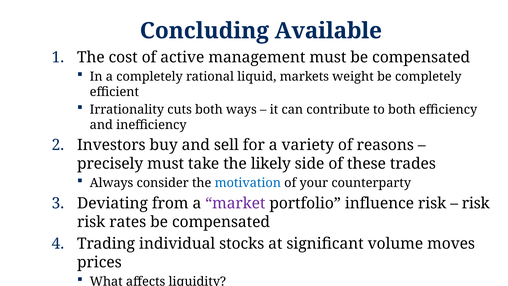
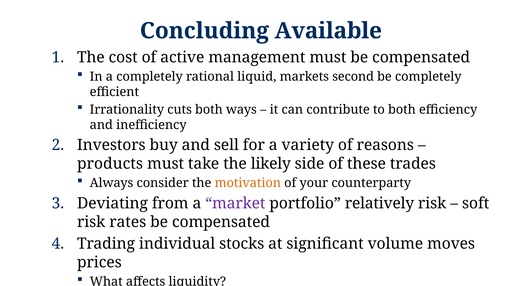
weight: weight -> second
precisely: precisely -> products
motivation colour: blue -> orange
influence: influence -> relatively
risk at (476, 203): risk -> soft
